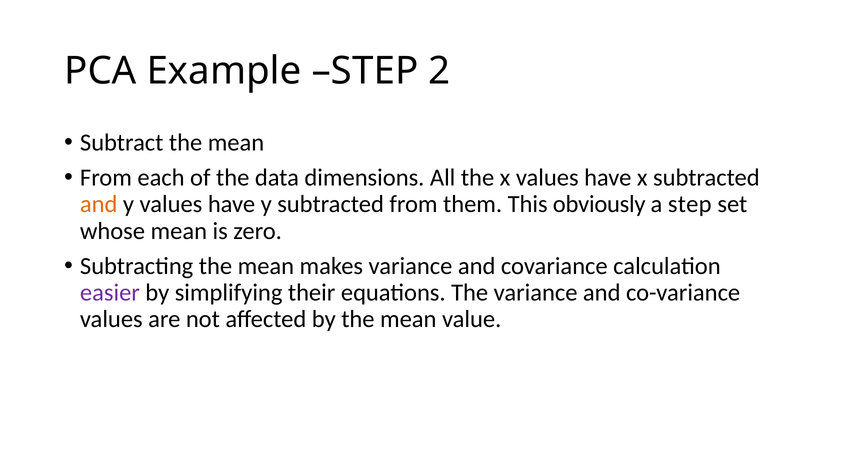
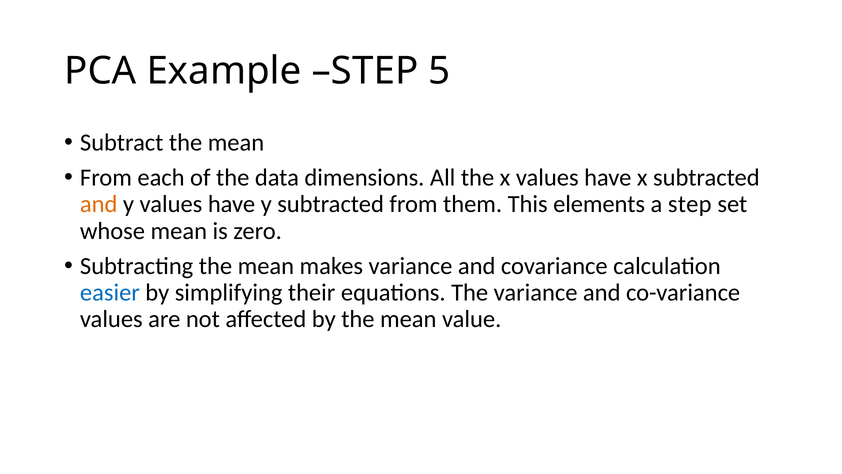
2: 2 -> 5
obviously: obviously -> elements
easier colour: purple -> blue
